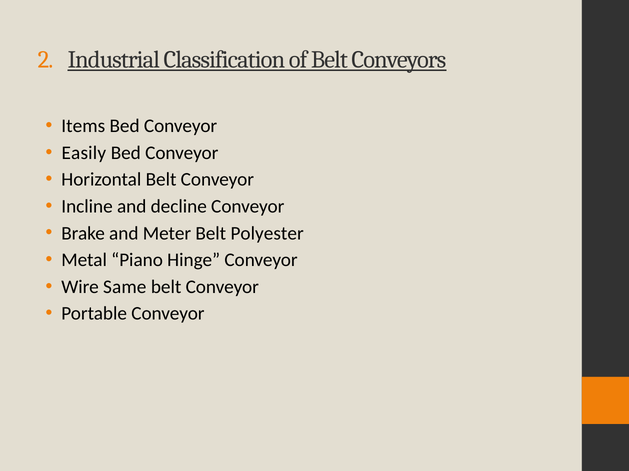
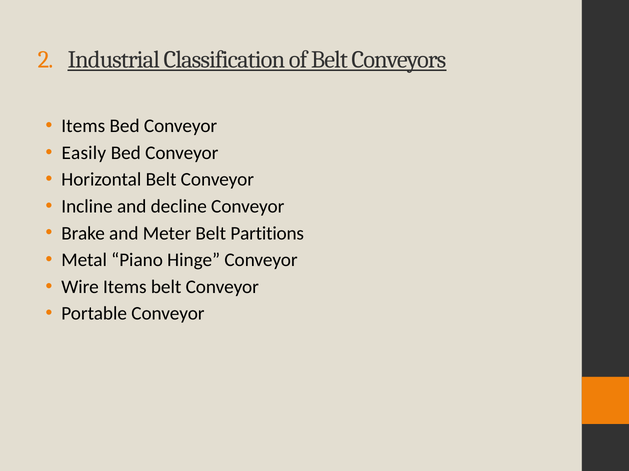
Polyester: Polyester -> Partitions
Wire Same: Same -> Items
